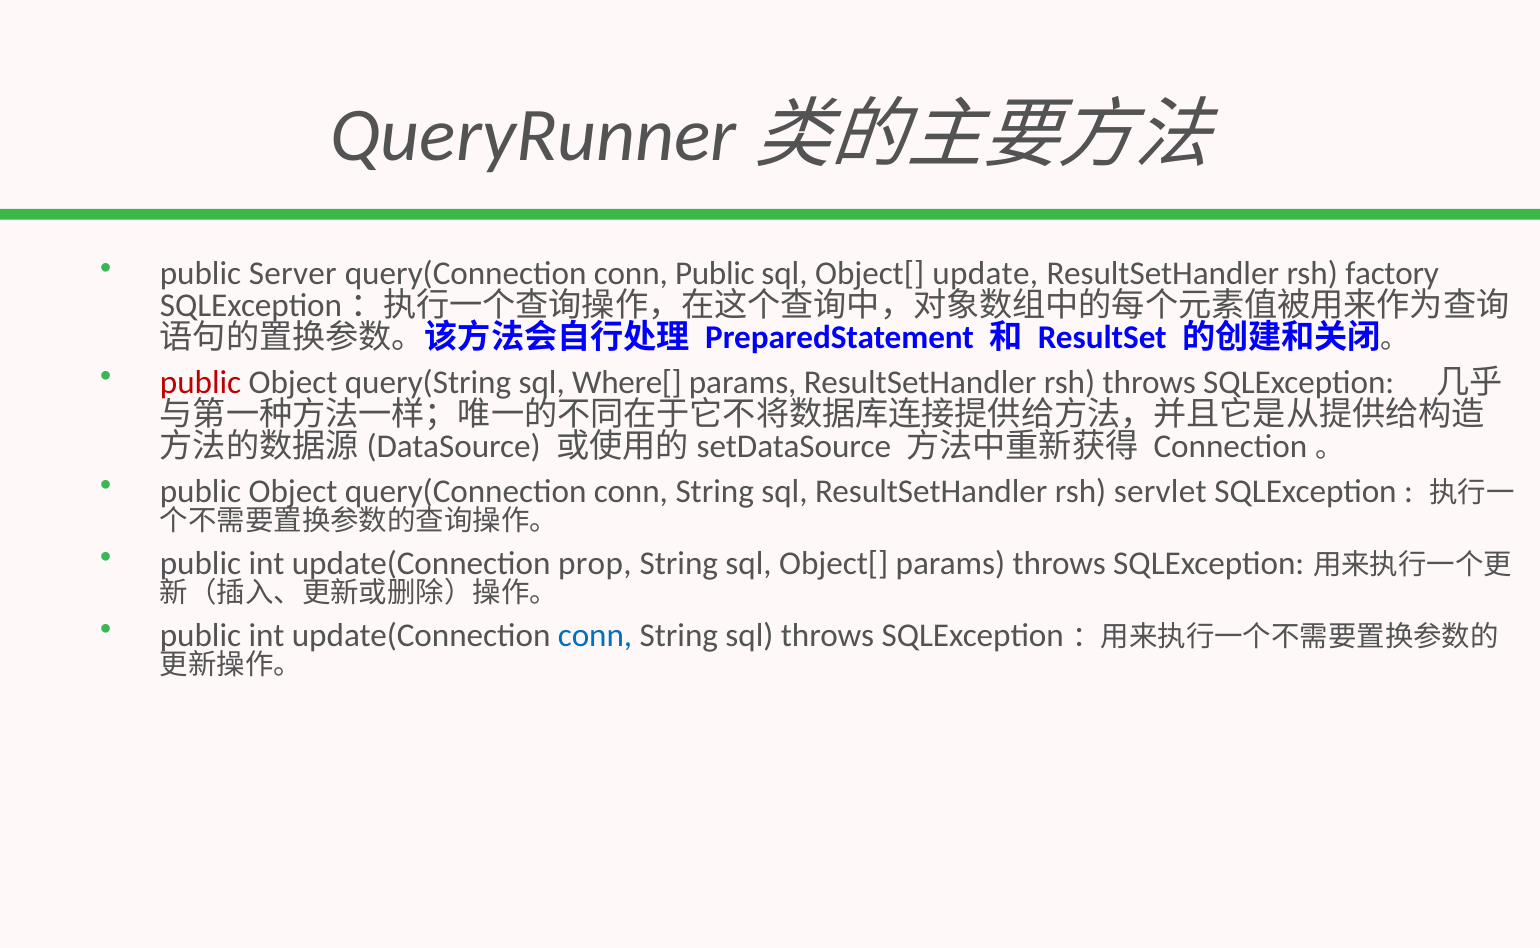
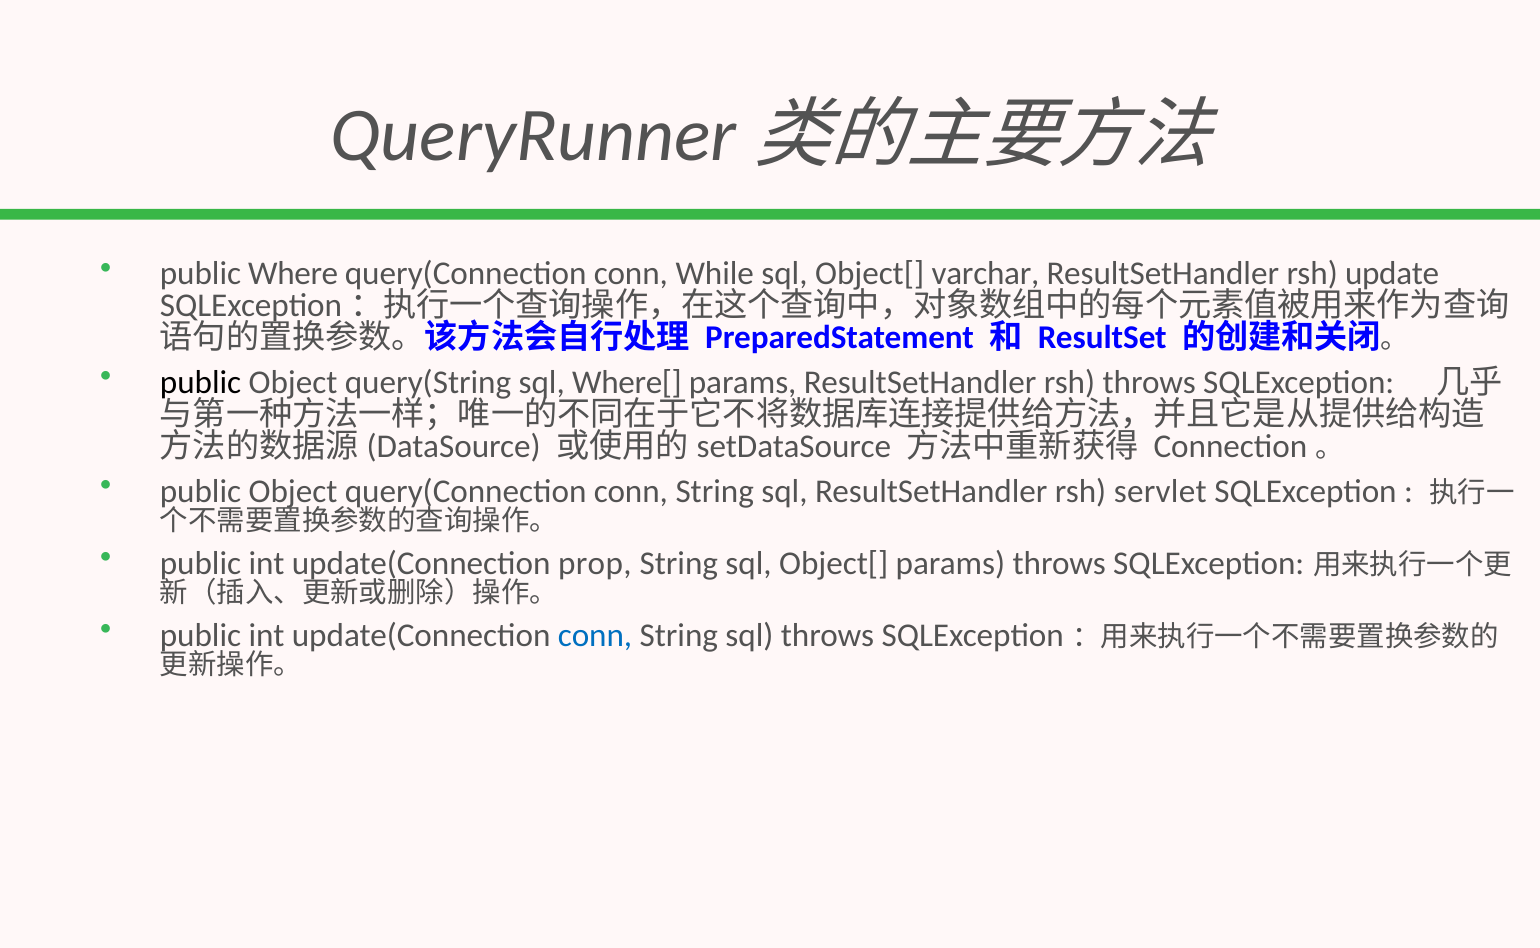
Server: Server -> Where
conn Public: Public -> While
update: update -> varchar
factory: factory -> update
public at (201, 382) colour: red -> black
